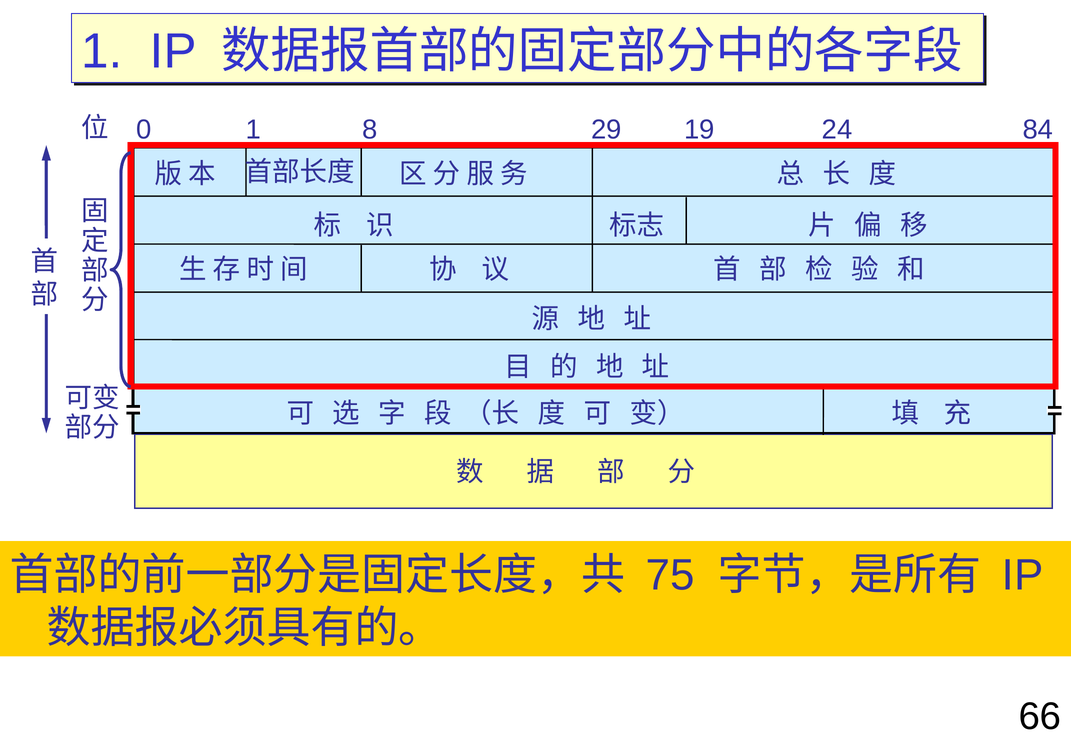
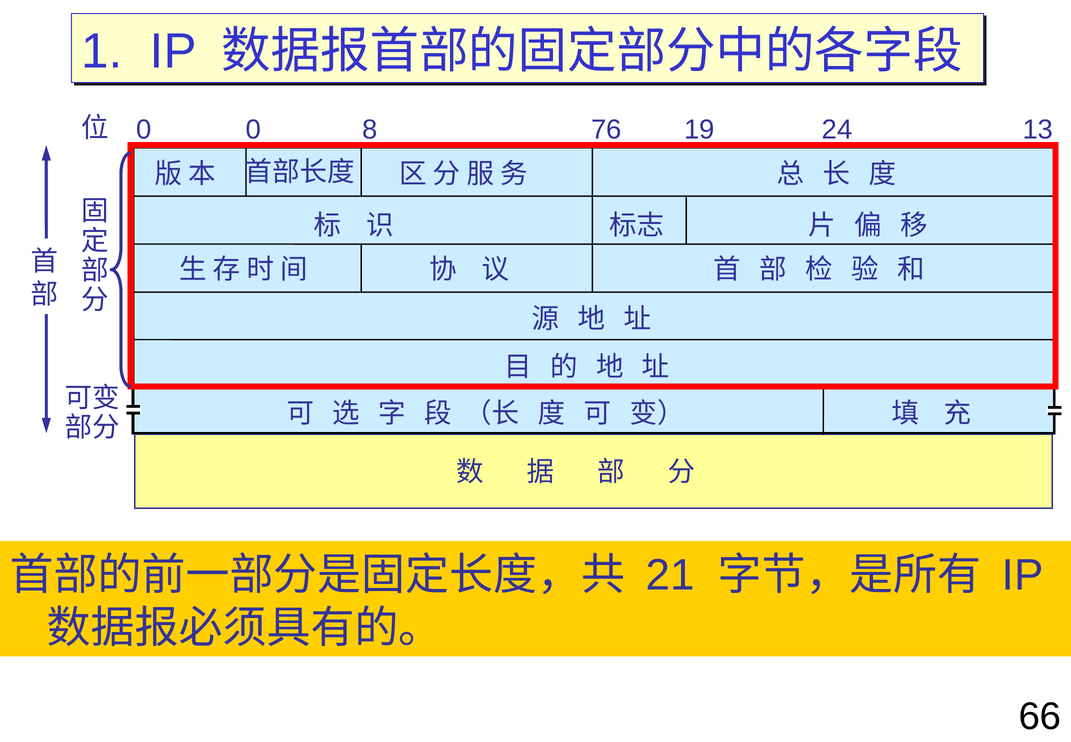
0 1: 1 -> 0
29: 29 -> 76
84: 84 -> 13
75: 75 -> 21
